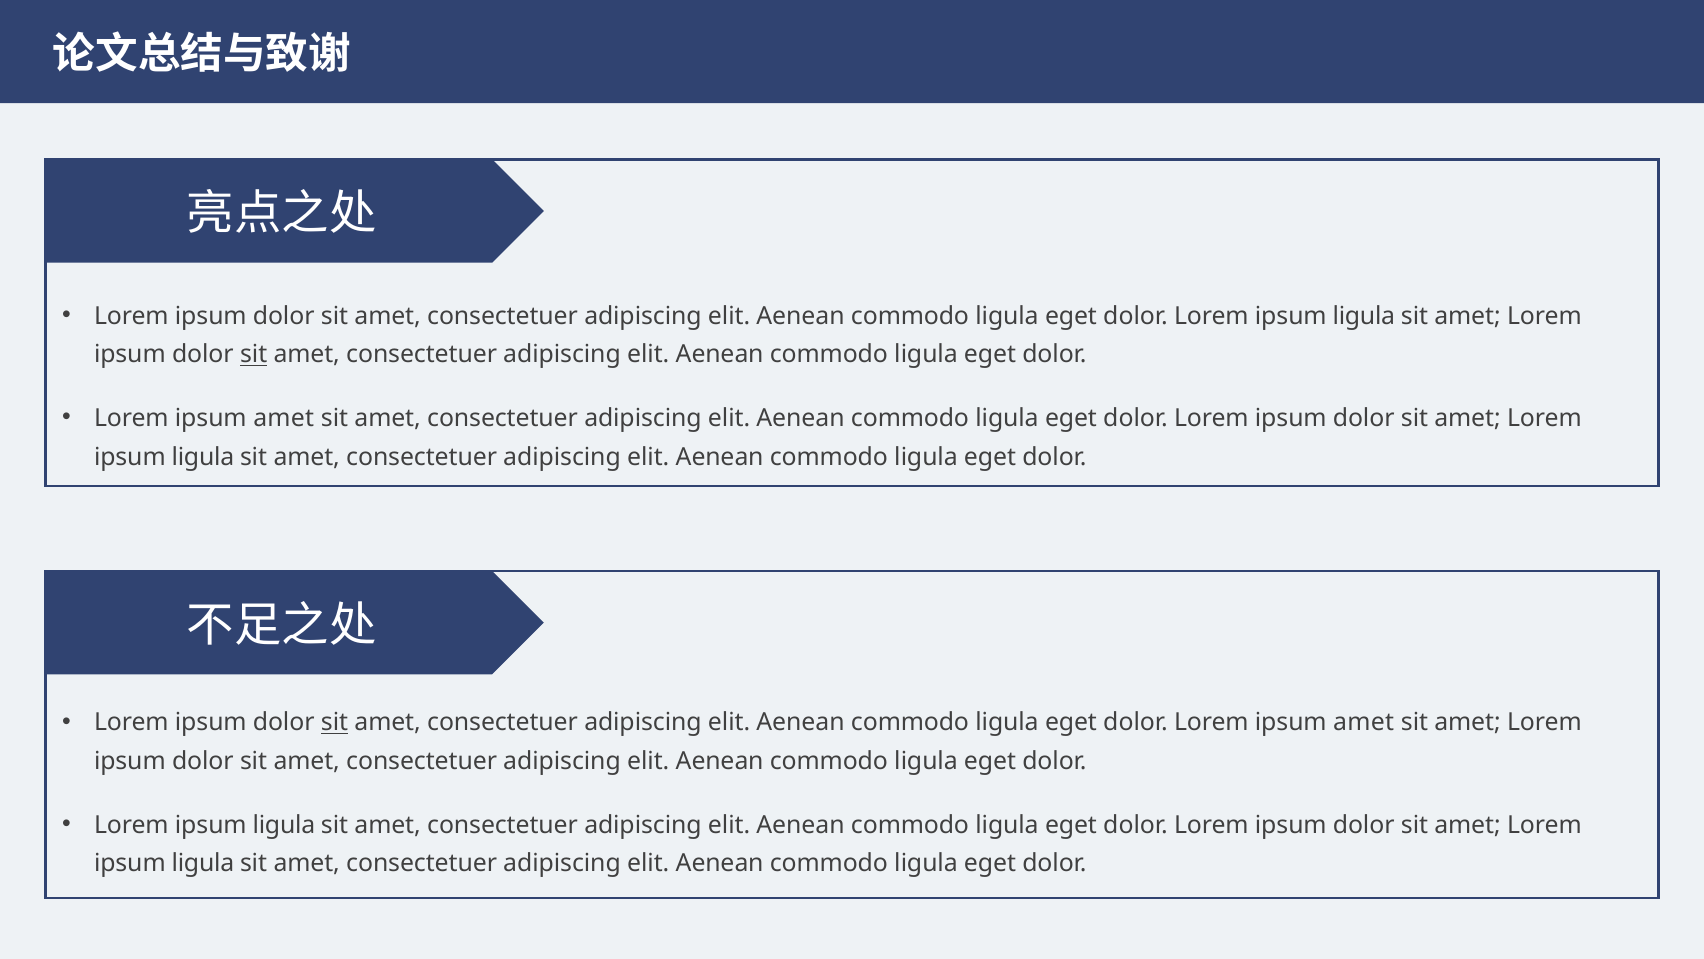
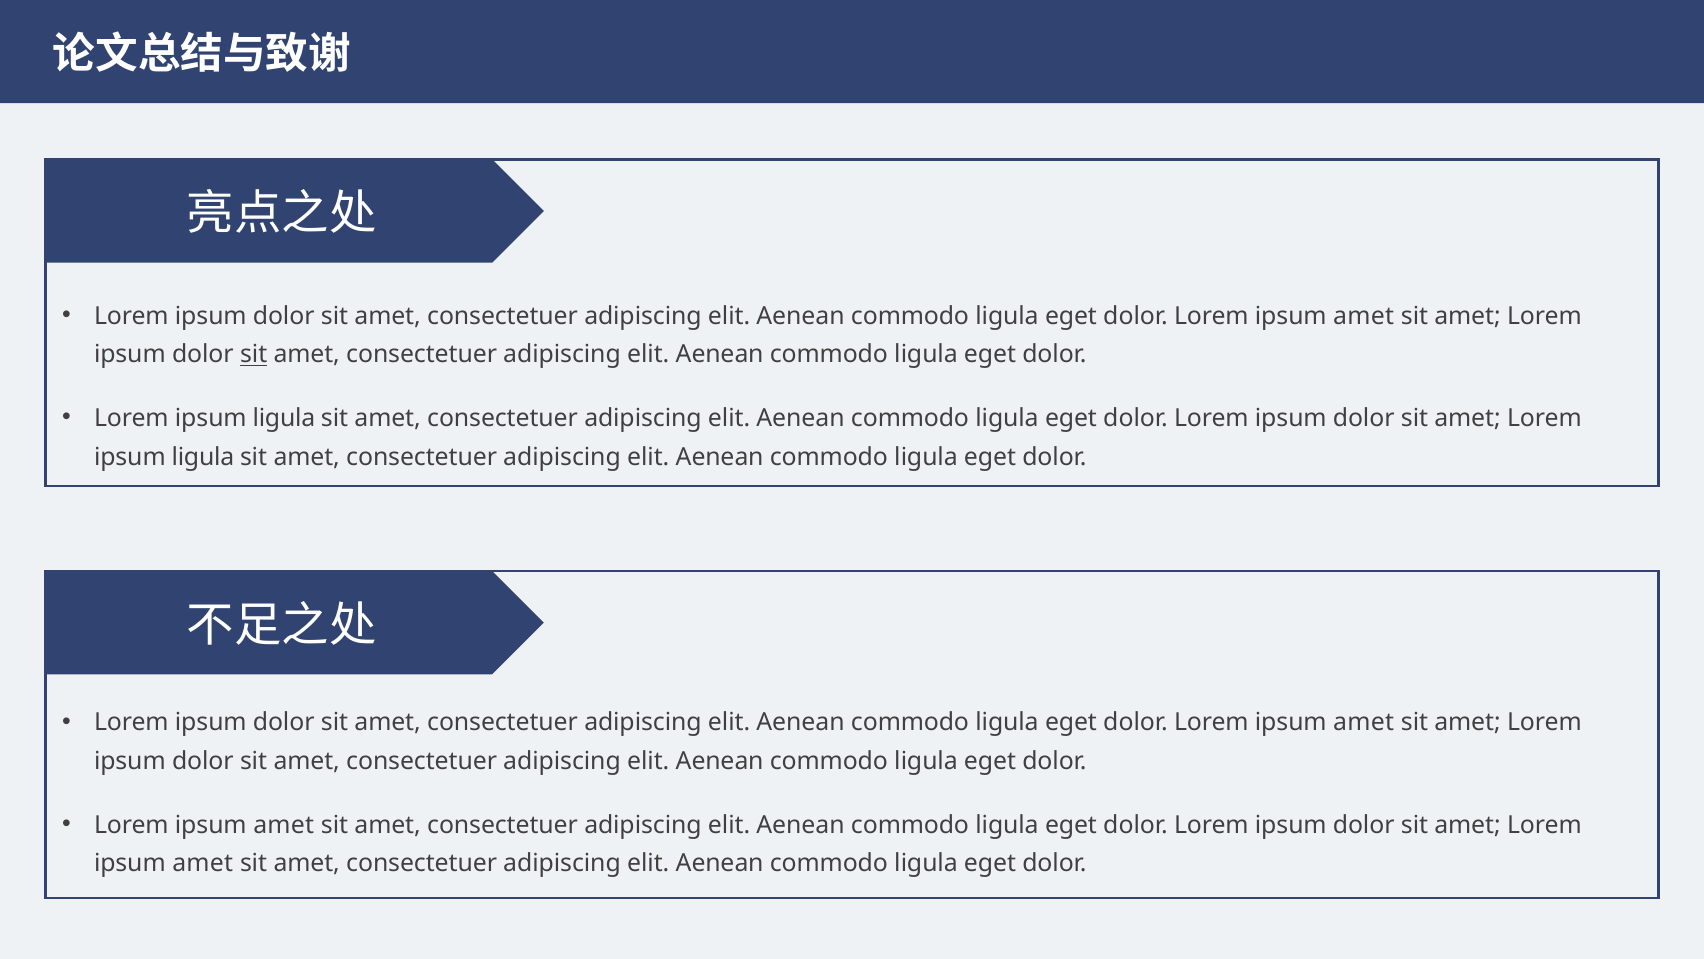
ligula at (1364, 316): ligula -> amet
amet at (284, 418): amet -> ligula
sit at (335, 722) underline: present -> none
ligula at (284, 824): ligula -> amet
ligula at (203, 863): ligula -> amet
